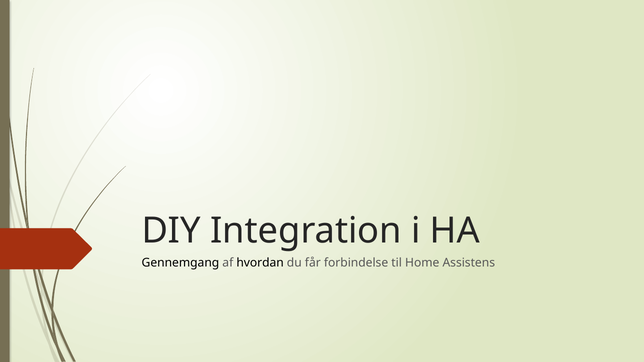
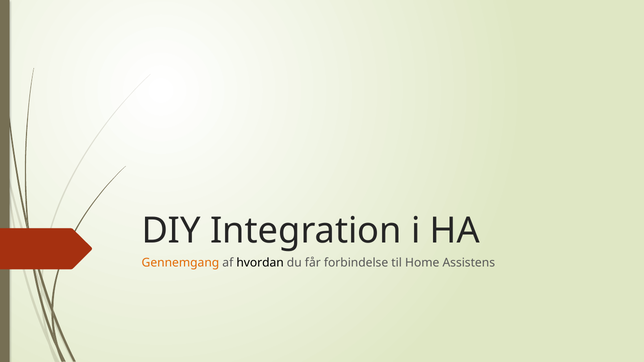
Gennemgang colour: black -> orange
